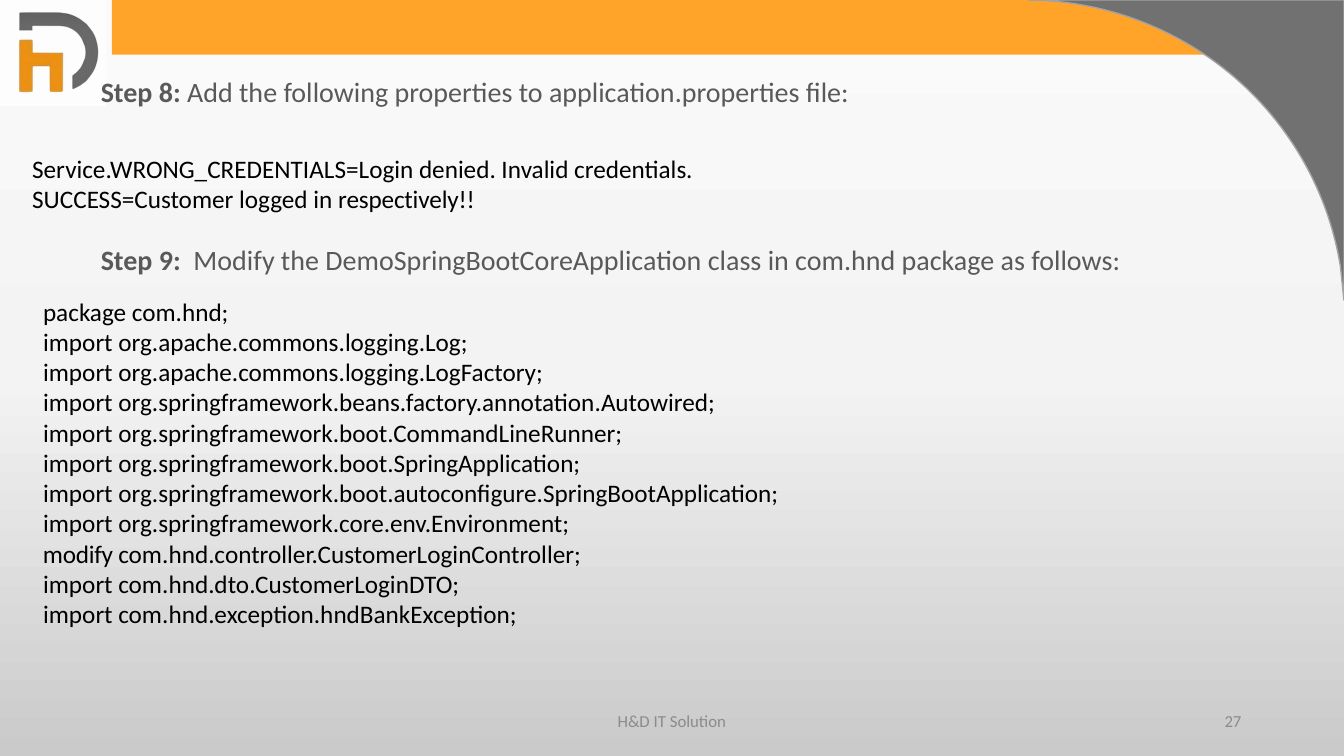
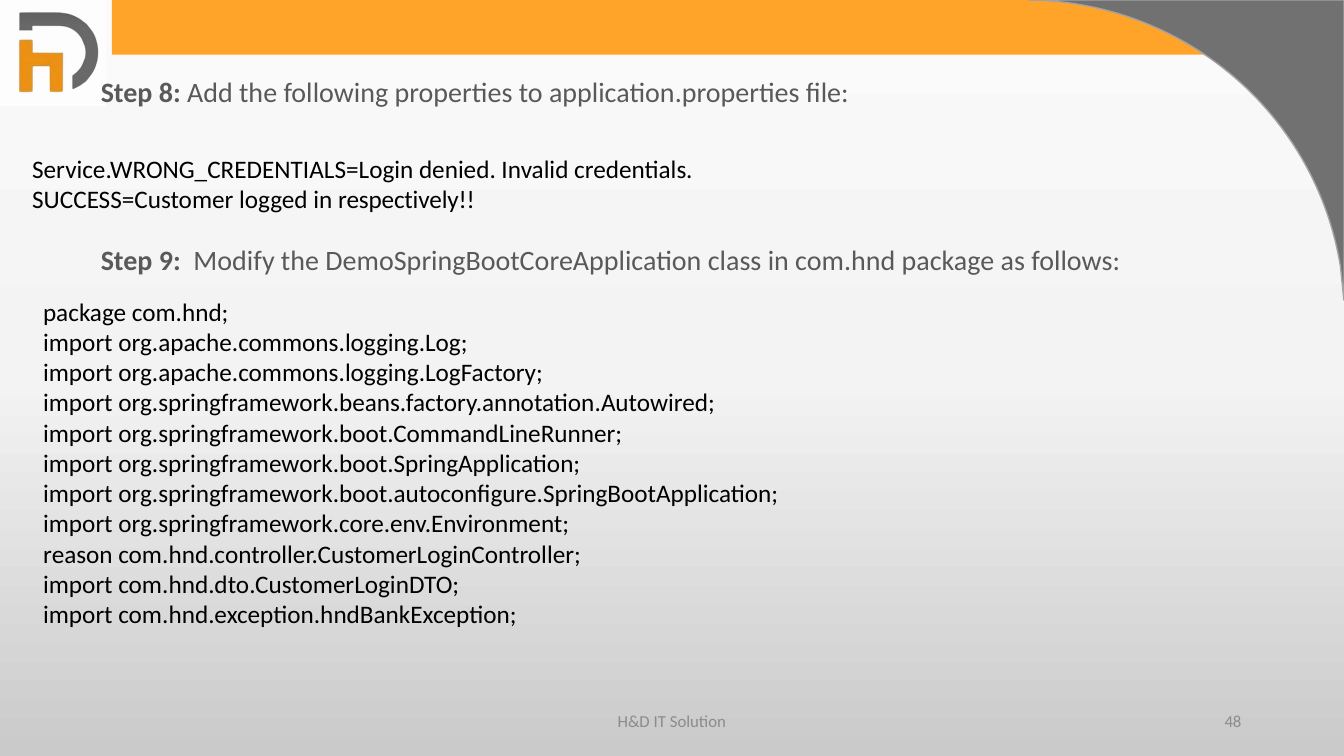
modify at (78, 555): modify -> reason
27: 27 -> 48
